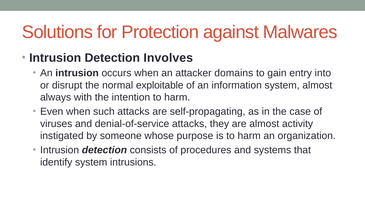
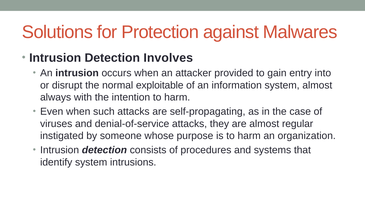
domains: domains -> provided
activity: activity -> regular
